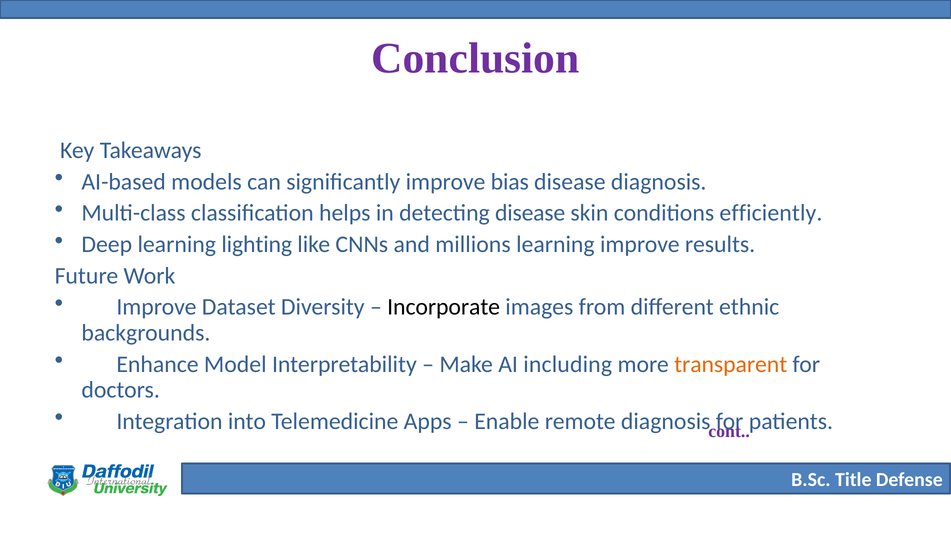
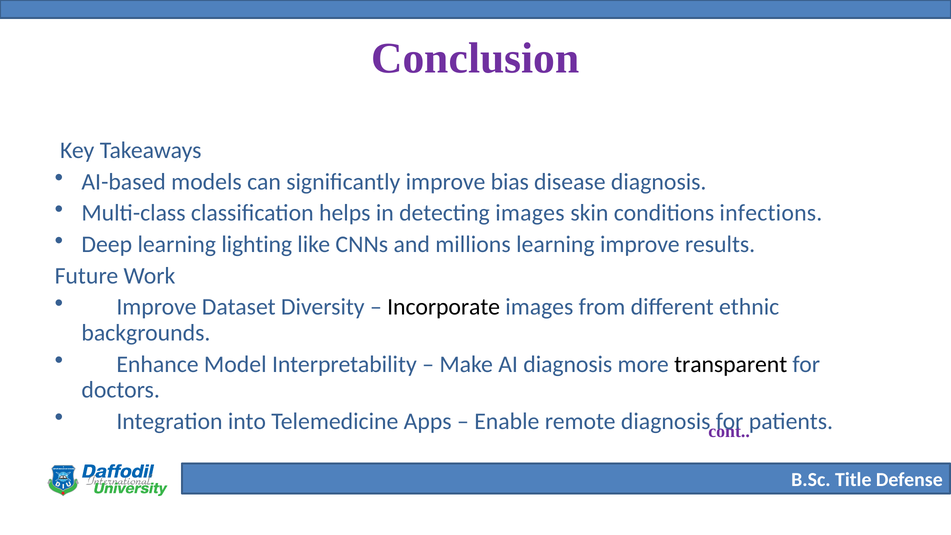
detecting disease: disease -> images
efficiently: efficiently -> infections
AI including: including -> diagnosis
transparent colour: orange -> black
